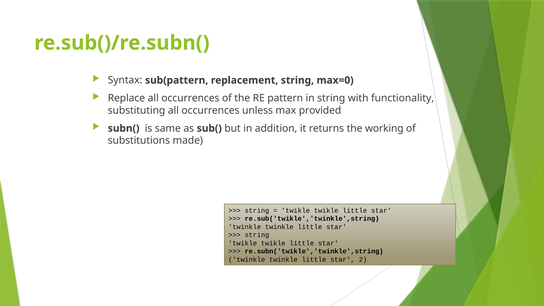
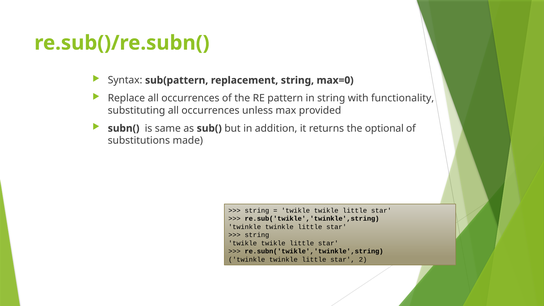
working: working -> optional
